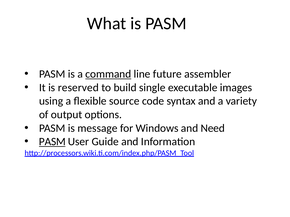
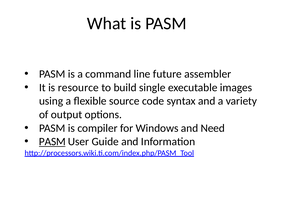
command underline: present -> none
reserved: reserved -> resource
message: message -> compiler
